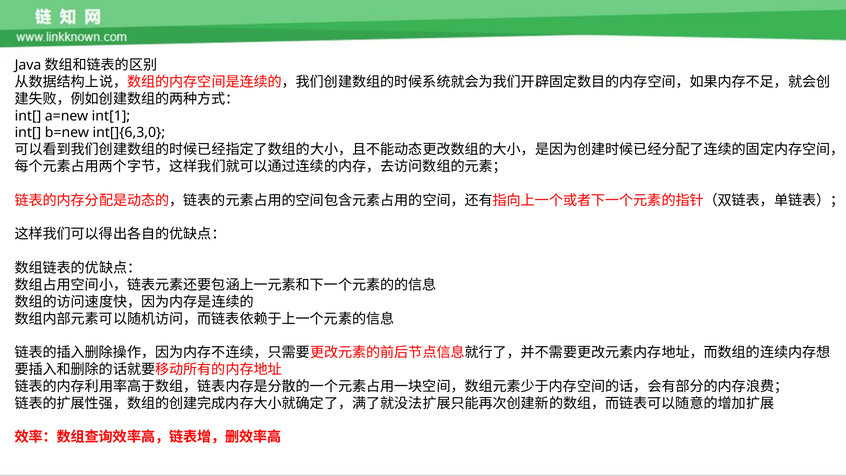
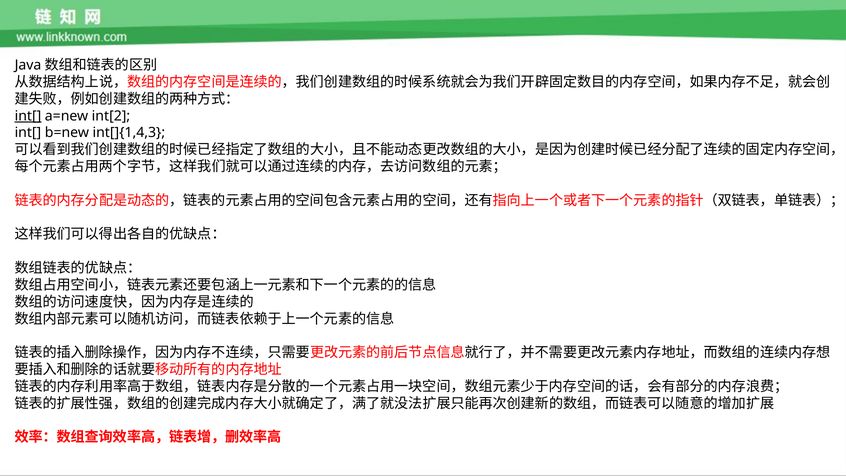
int[ at (28, 116) underline: none -> present
int[1: int[1 -> int[2
int[]{6,3,0: int[]{6,3,0 -> int[]{1,4,3
